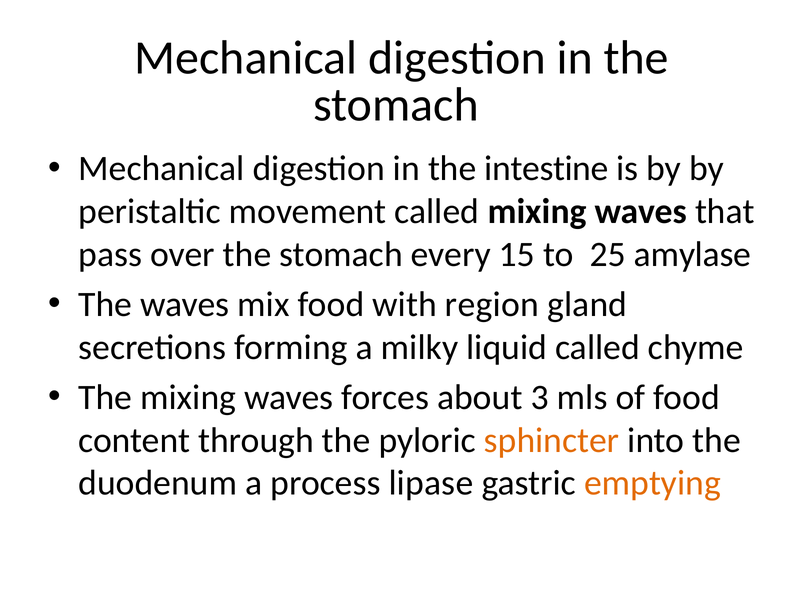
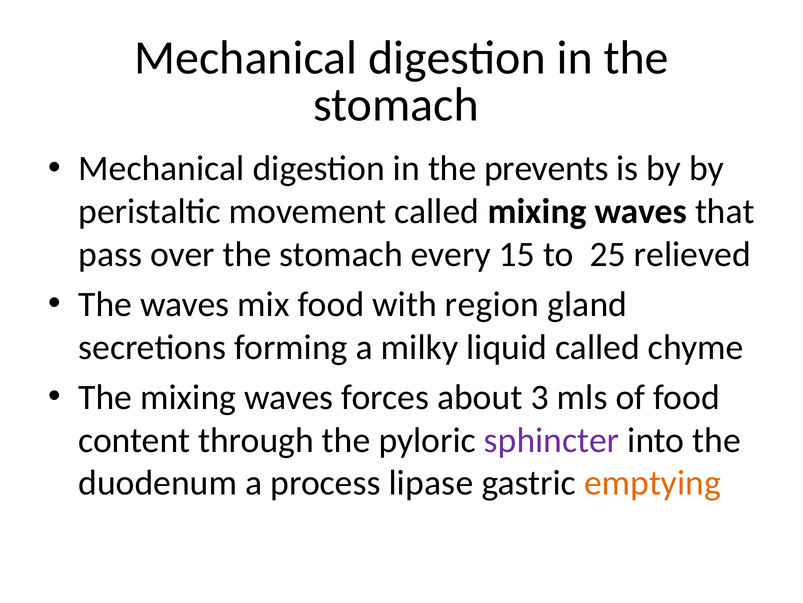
intestine: intestine -> prevents
amylase: amylase -> relieved
sphincter colour: orange -> purple
